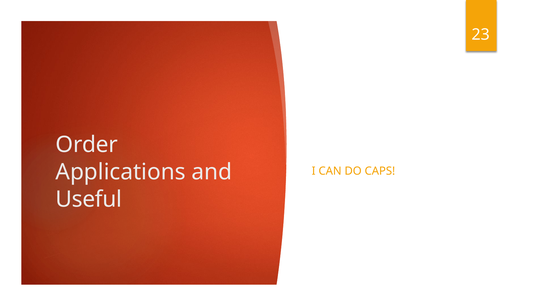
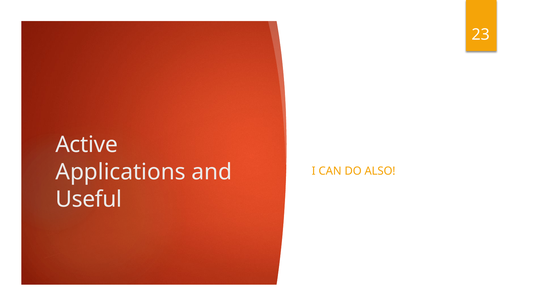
Order: Order -> Active
CAPS: CAPS -> ALSO
